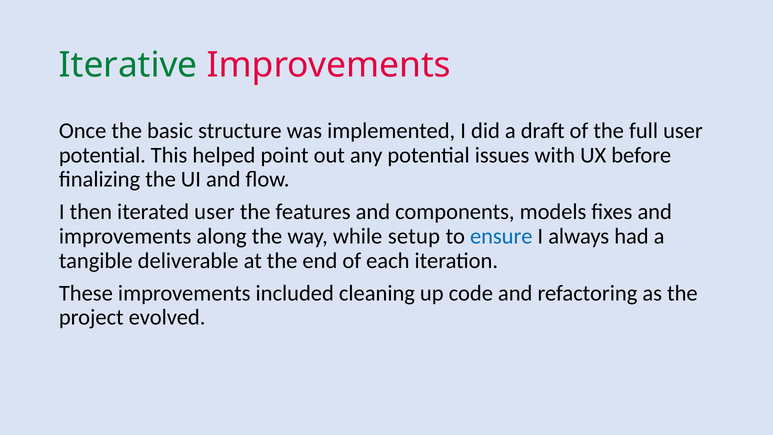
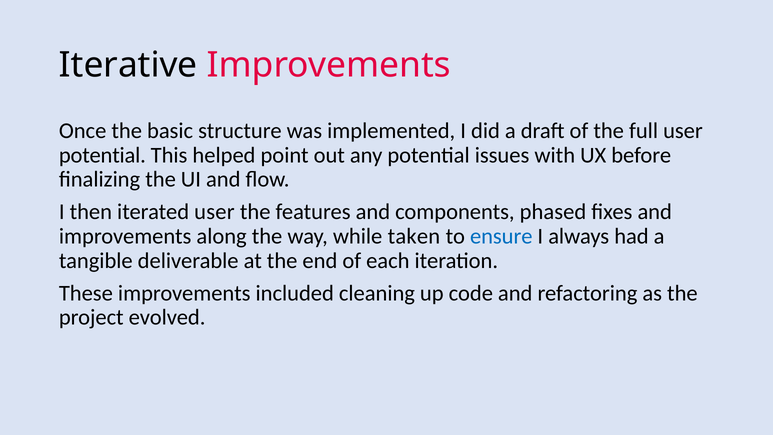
Iterative colour: green -> black
models: models -> phased
setup: setup -> taken
